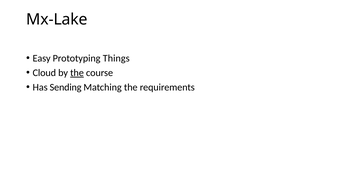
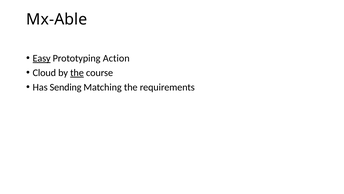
Mx-Lake: Mx-Lake -> Mx-Able
Easy underline: none -> present
Things: Things -> Action
